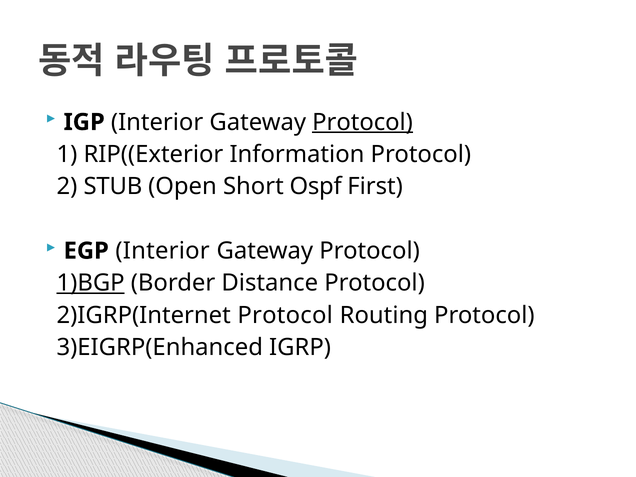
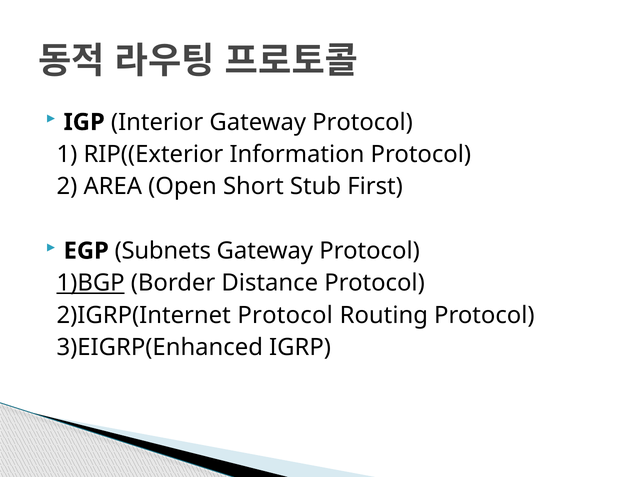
Protocol at (363, 122) underline: present -> none
STUB: STUB -> AREA
Ospf: Ospf -> Stub
EGP Interior: Interior -> Subnets
